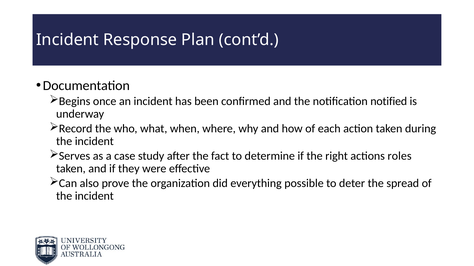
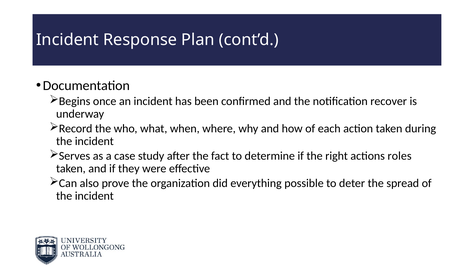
notified: notified -> recover
